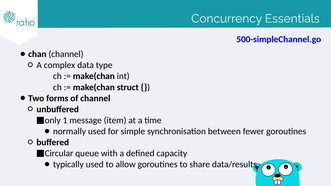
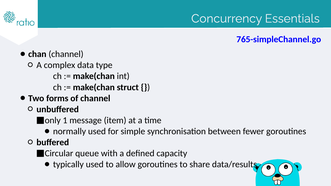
500-simpleChannel.go: 500-simpleChannel.go -> 765-simpleChannel.go
